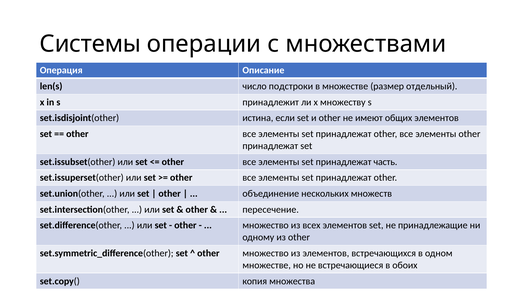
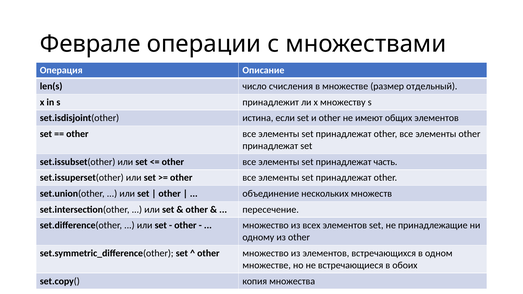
Системы: Системы -> Феврале
подстроки: подстроки -> счисления
